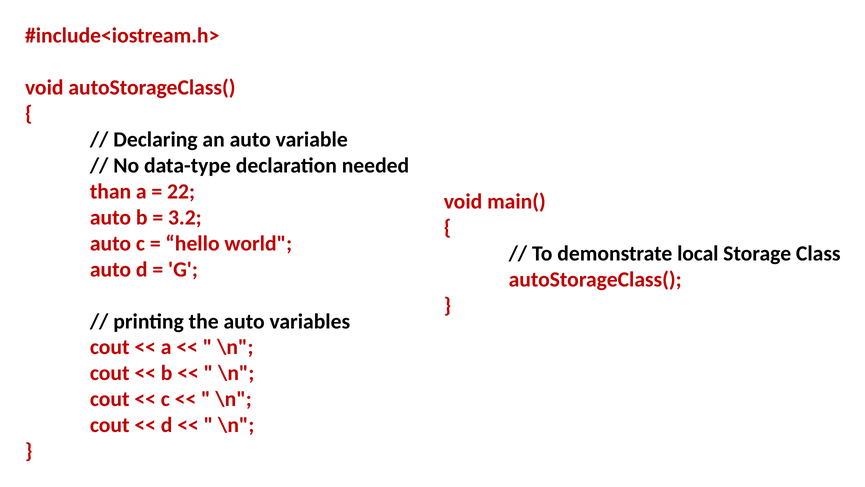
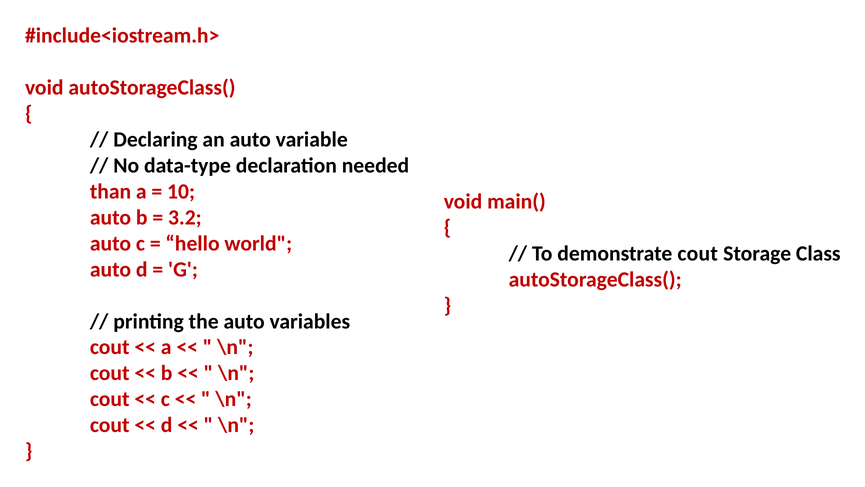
22: 22 -> 10
demonstrate local: local -> cout
